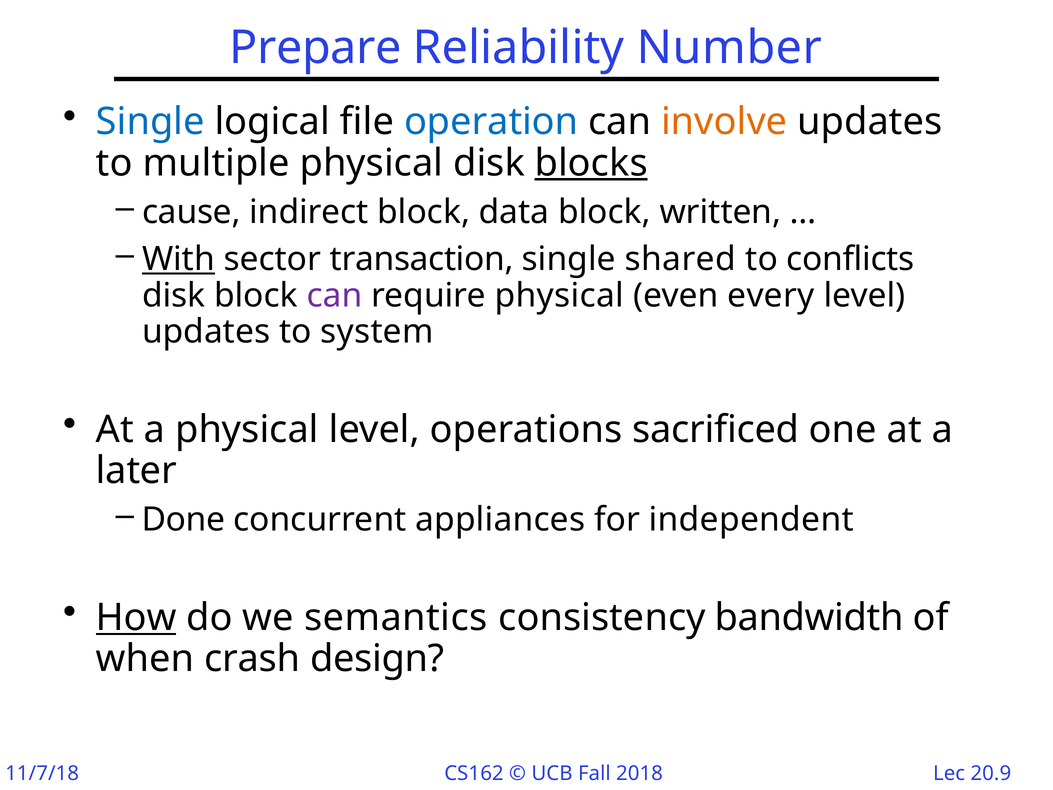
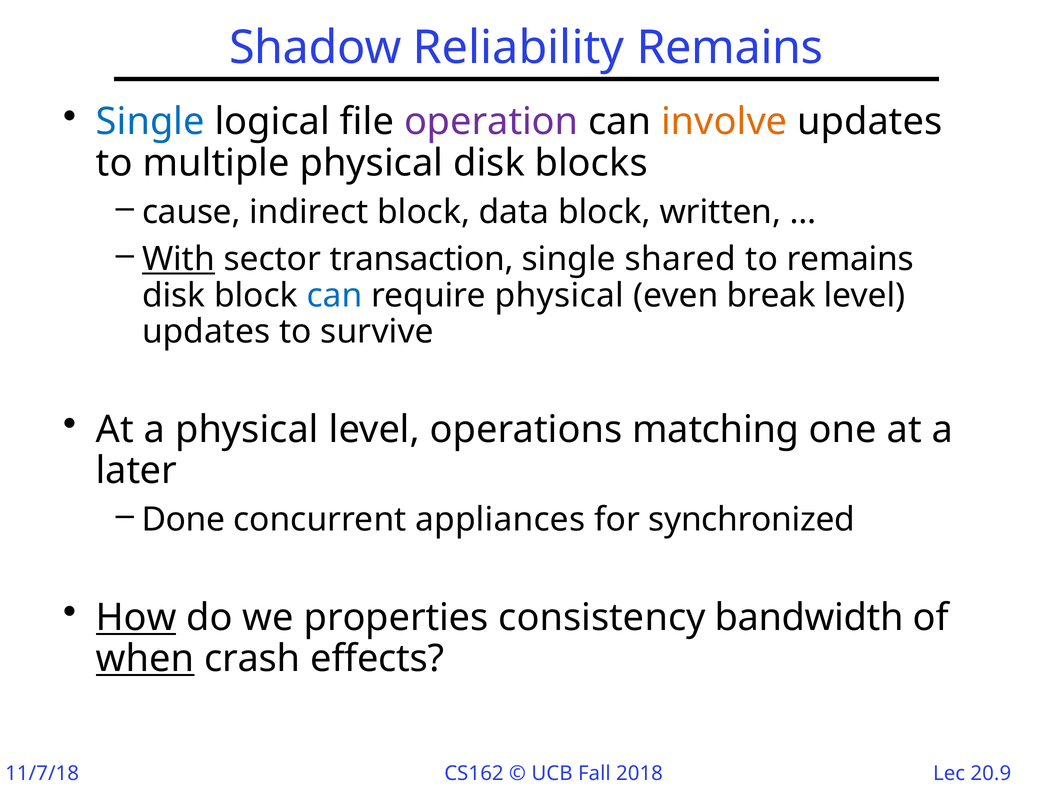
Prepare: Prepare -> Shadow
Reliability Number: Number -> Remains
operation colour: blue -> purple
blocks underline: present -> none
to conflicts: conflicts -> remains
can at (335, 295) colour: purple -> blue
every: every -> break
system: system -> survive
sacrificed: sacrificed -> matching
independent: independent -> synchronized
semantics: semantics -> properties
when underline: none -> present
design: design -> effects
